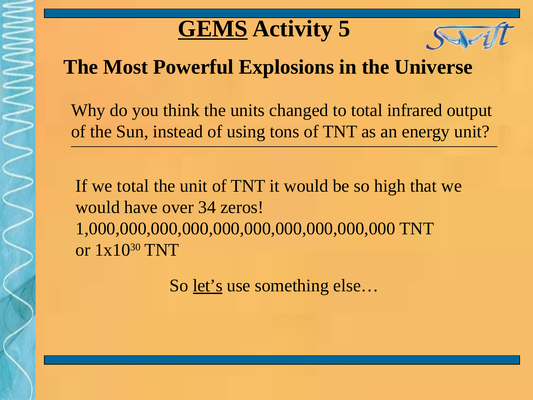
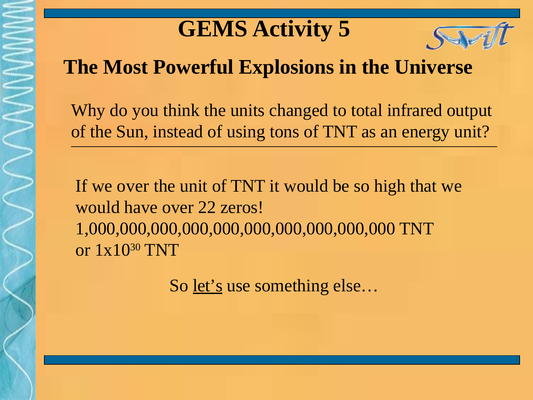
GEMS underline: present -> none
we total: total -> over
34: 34 -> 22
